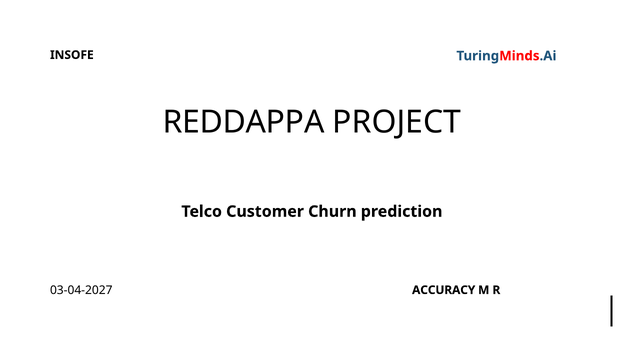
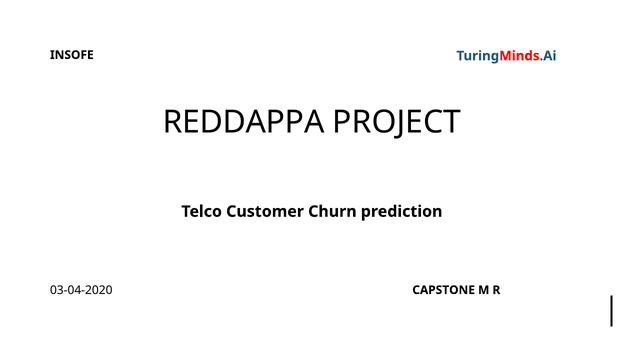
03-04-2027: 03-04-2027 -> 03-04-2020
ACCURACY: ACCURACY -> CAPSTONE
